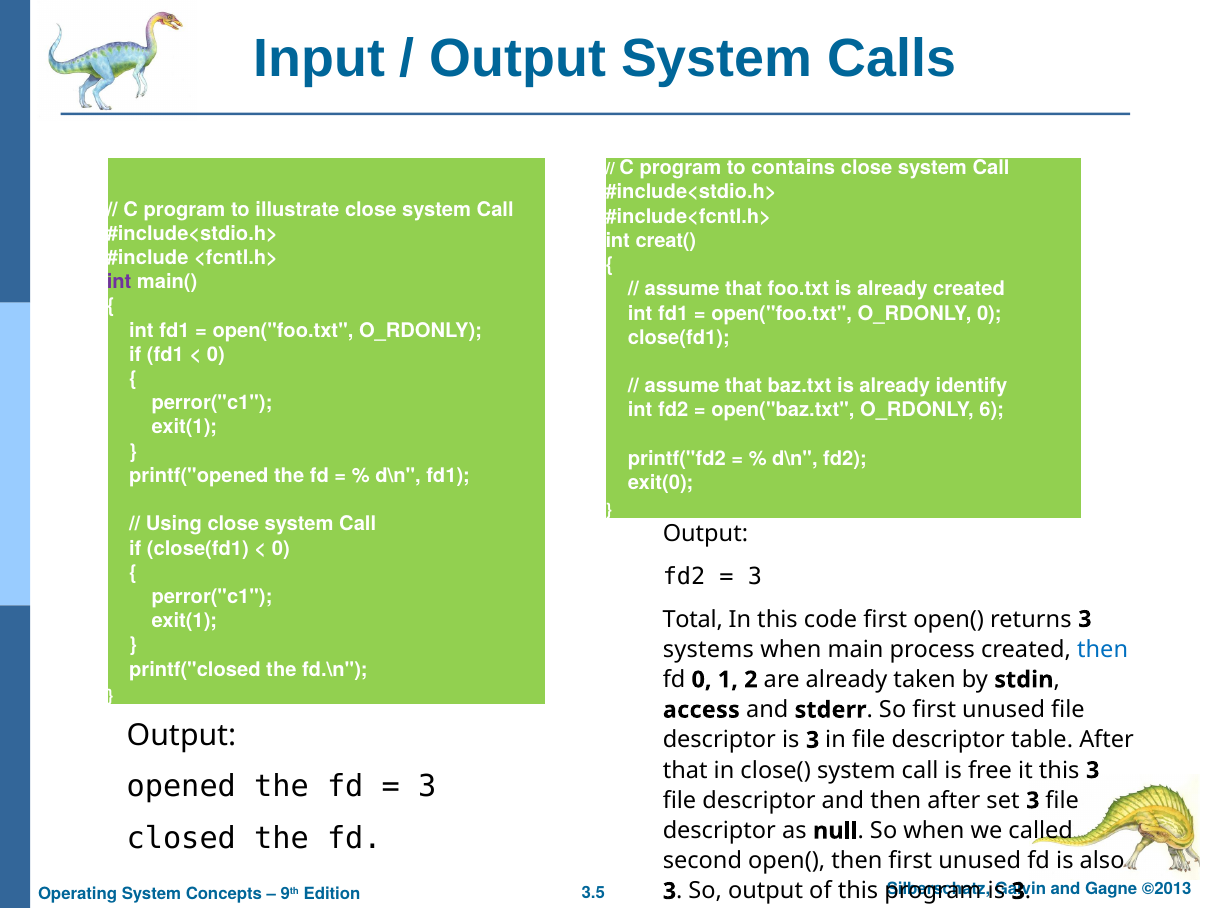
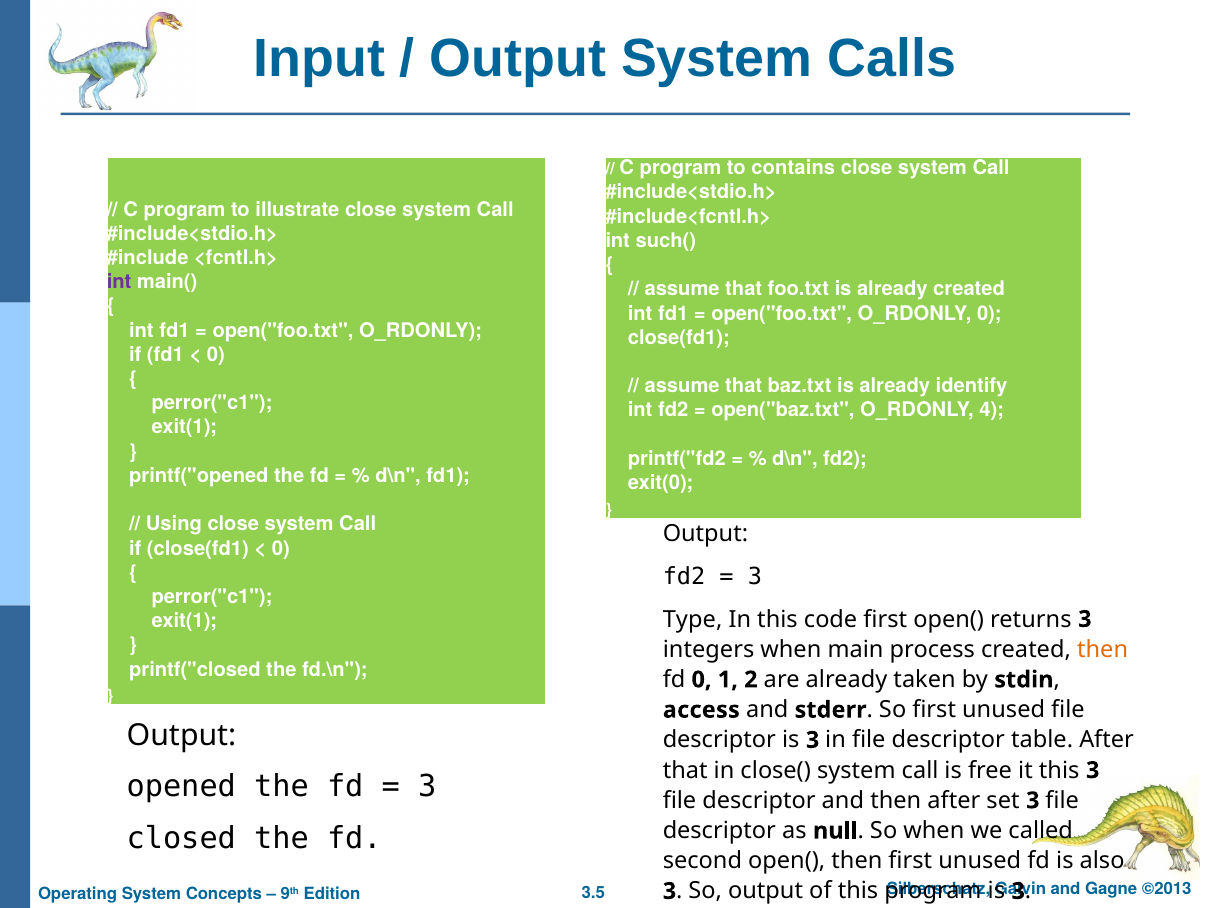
creat(: creat( -> such(
6: 6 -> 4
Total: Total -> Type
systems: systems -> integers
then at (1103, 650) colour: blue -> orange
